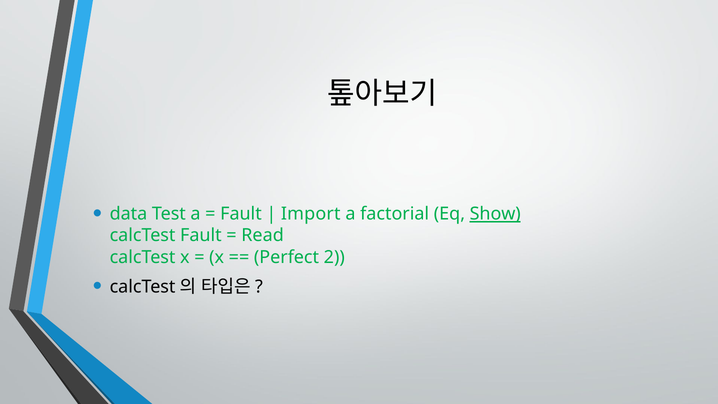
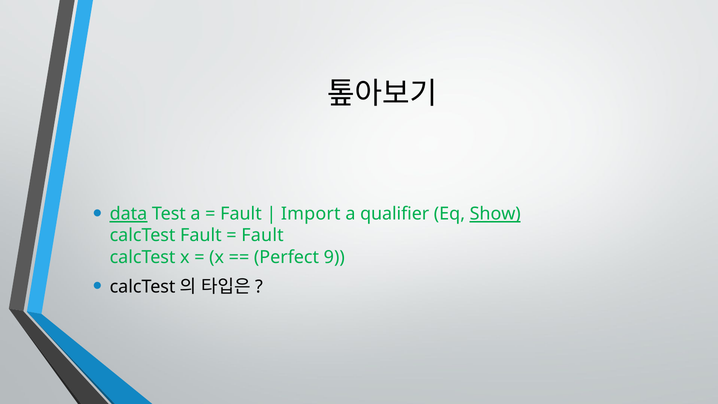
data underline: none -> present
factorial: factorial -> qualifier
Read at (263, 235): Read -> Fault
2: 2 -> 9
